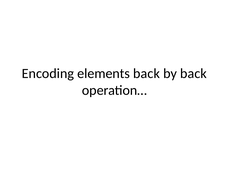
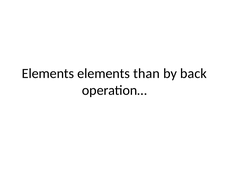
Encoding at (48, 73): Encoding -> Elements
elements back: back -> than
